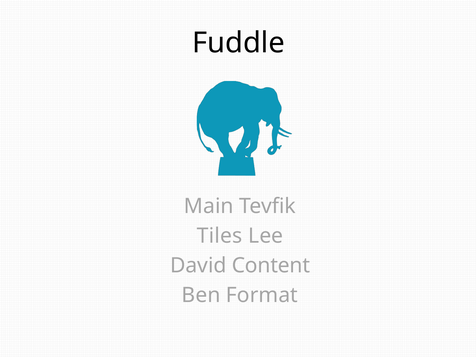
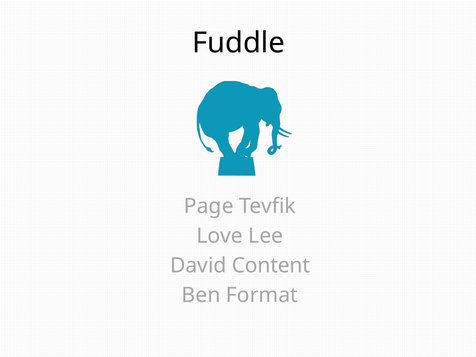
Main: Main -> Page
Tiles: Tiles -> Love
